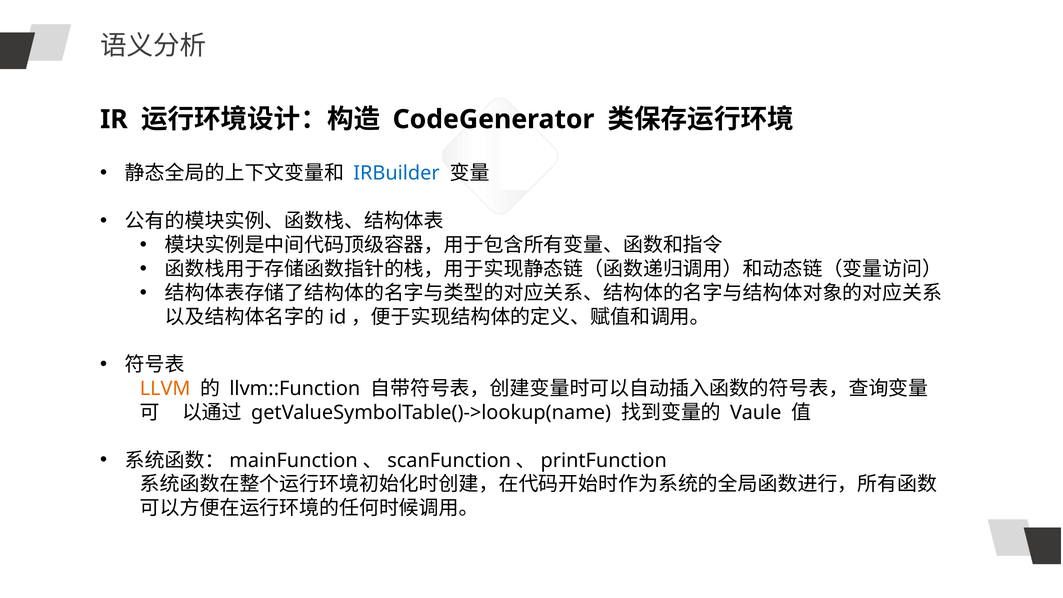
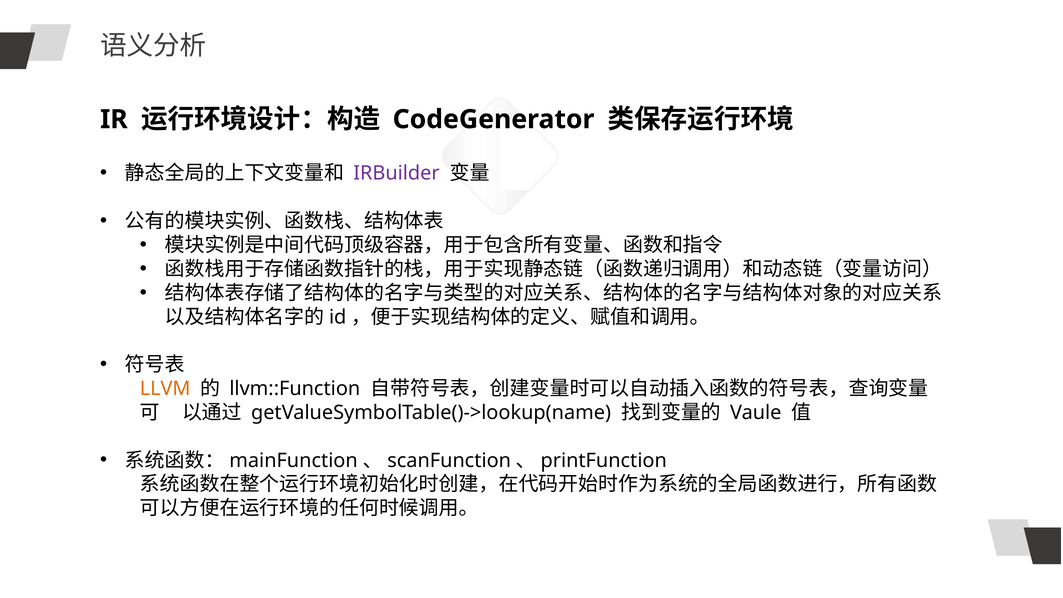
IRBuilder colour: blue -> purple
